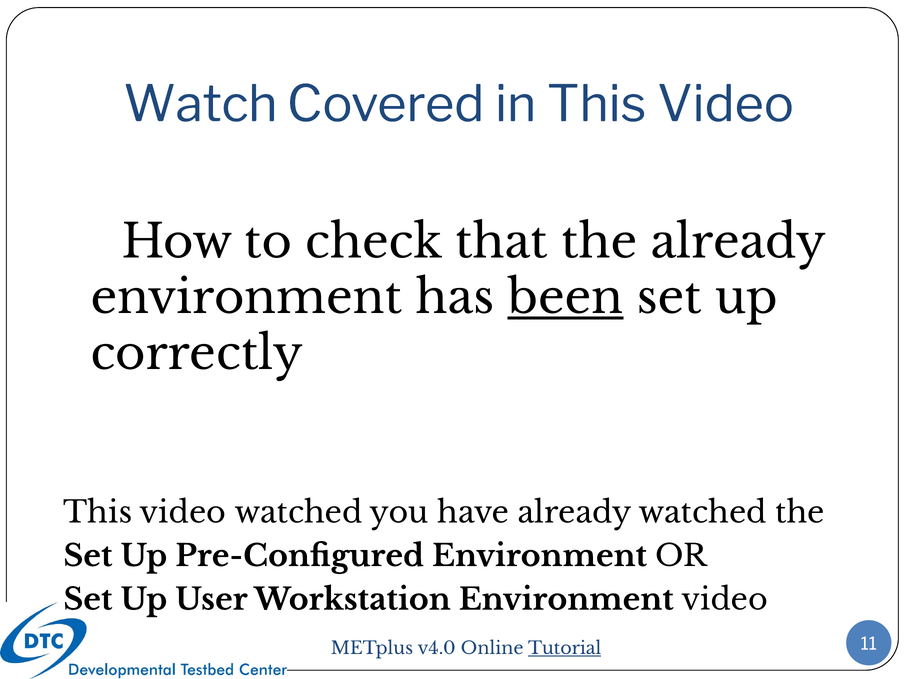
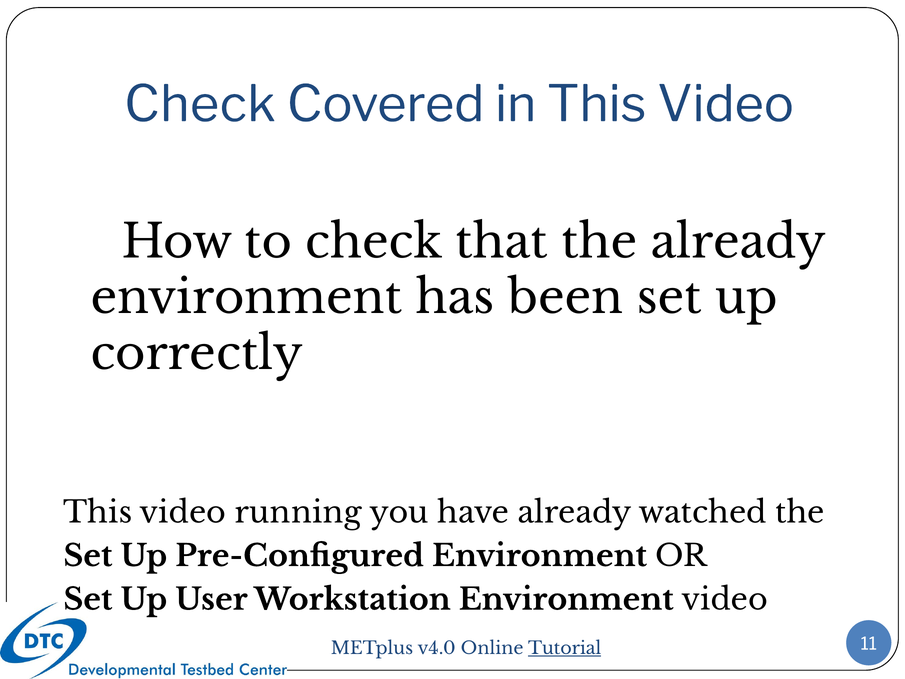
Watch at (200, 105): Watch -> Check
been underline: present -> none
video watched: watched -> running
